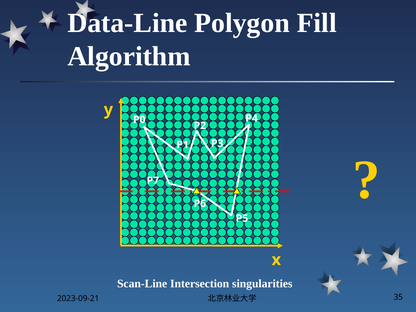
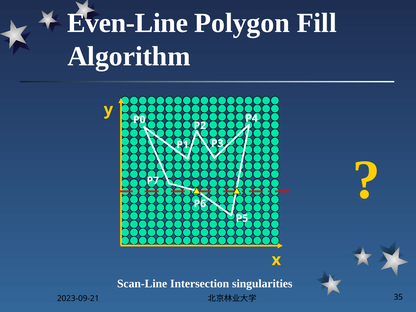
Data-Line: Data-Line -> Even-Line
